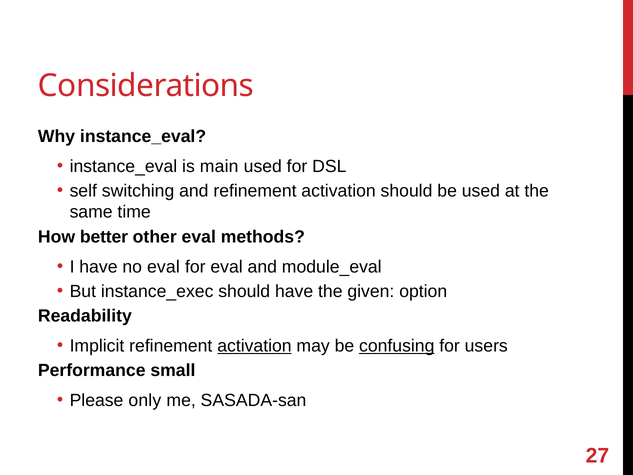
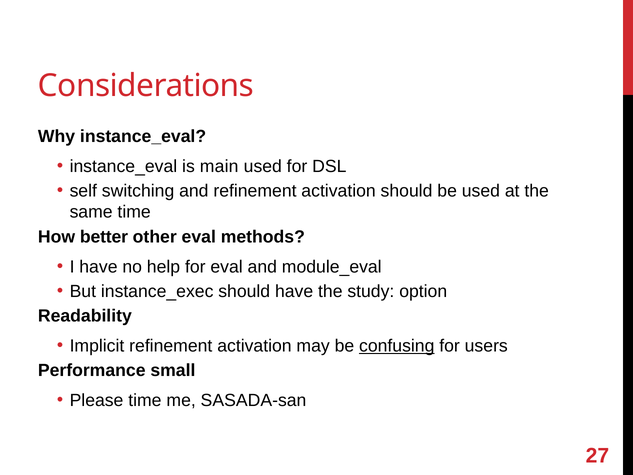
no eval: eval -> help
given: given -> study
activation at (254, 346) underline: present -> none
Please only: only -> time
